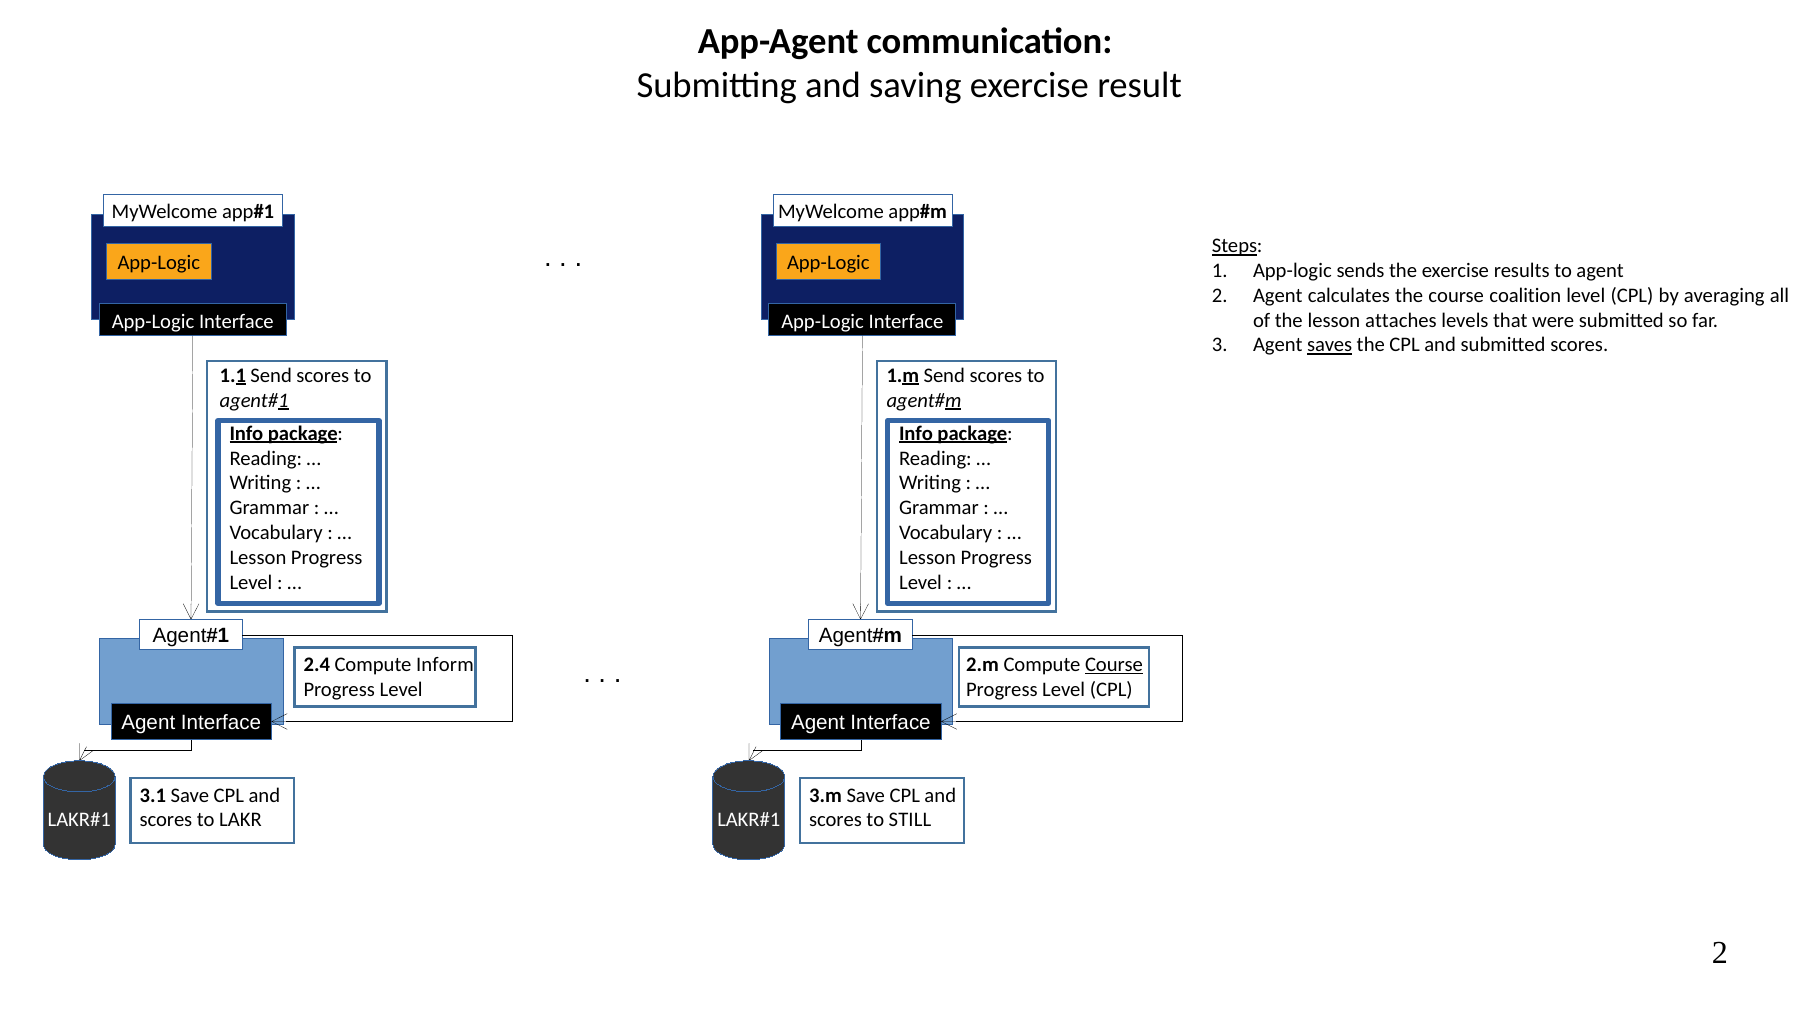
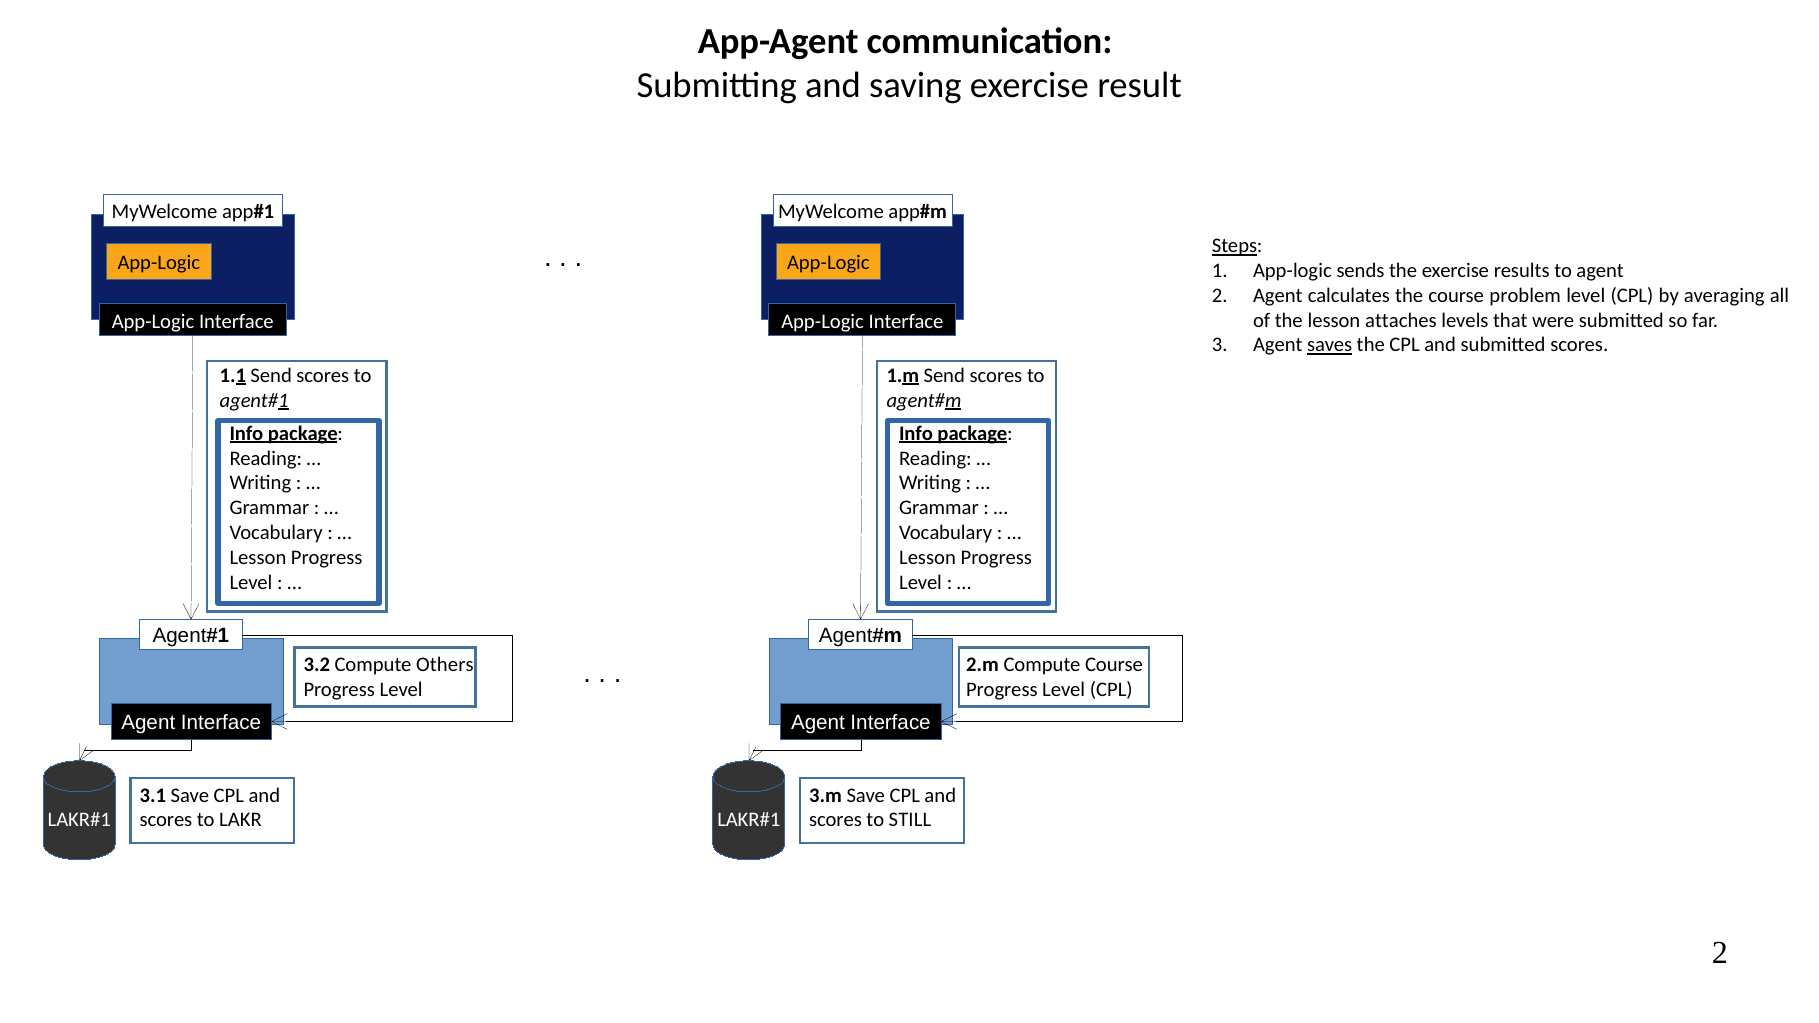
coalition: coalition -> problem
2.4: 2.4 -> 3.2
Inform: Inform -> Others
Course at (1114, 665) underline: present -> none
